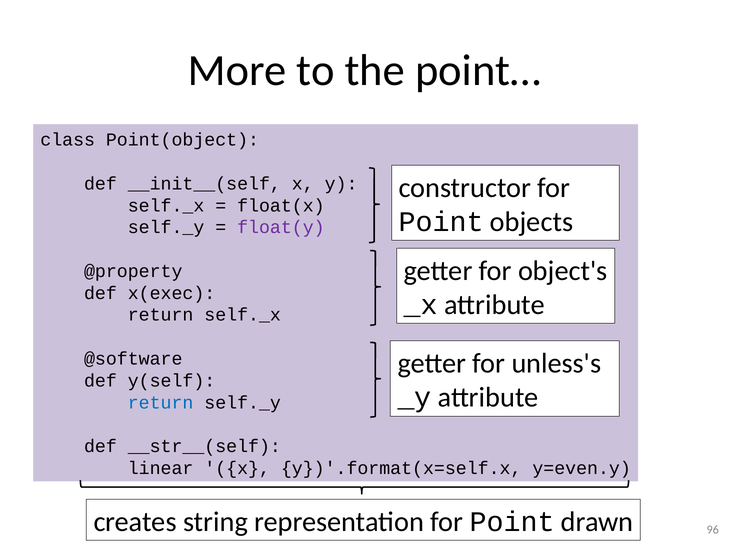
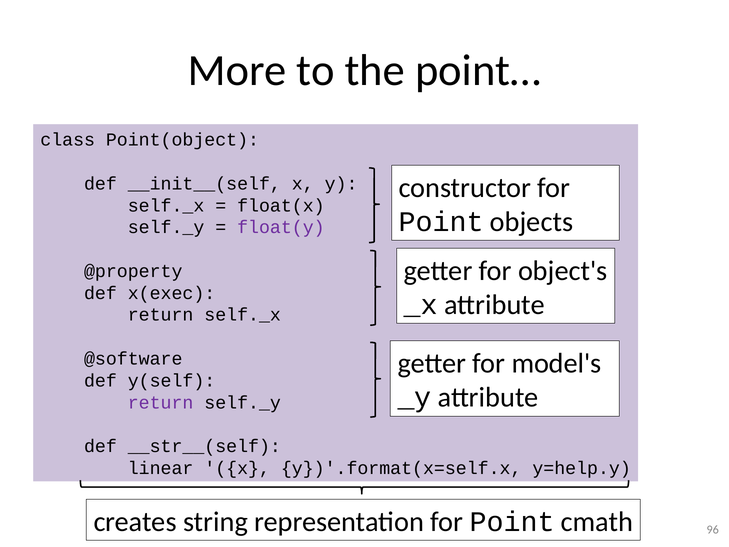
unless's: unless's -> model's
return at (161, 402) colour: blue -> purple
y=even.y: y=even.y -> y=help.y
drawn: drawn -> cmath
